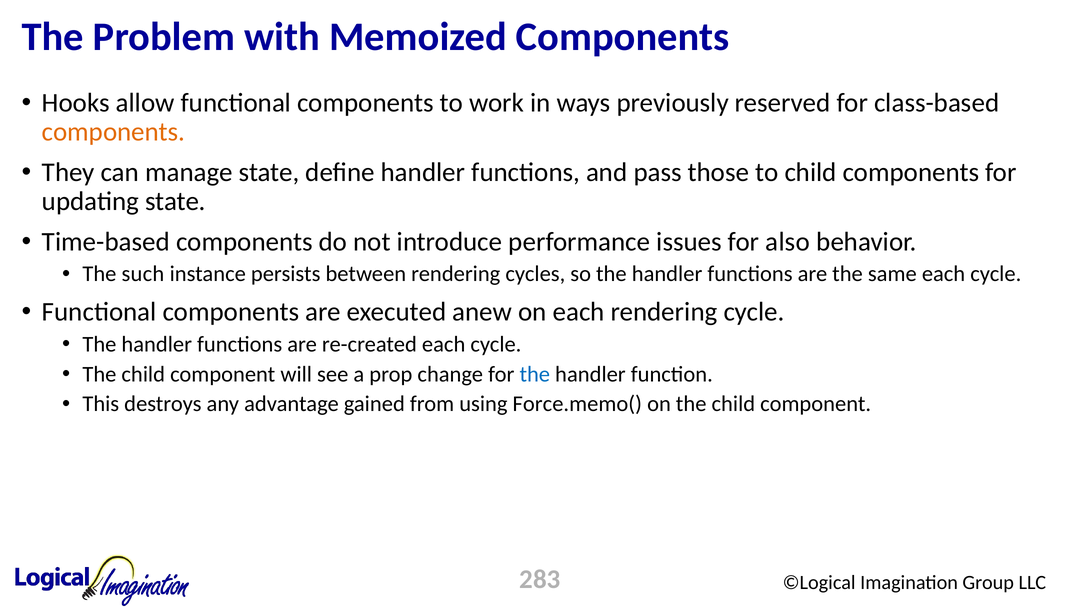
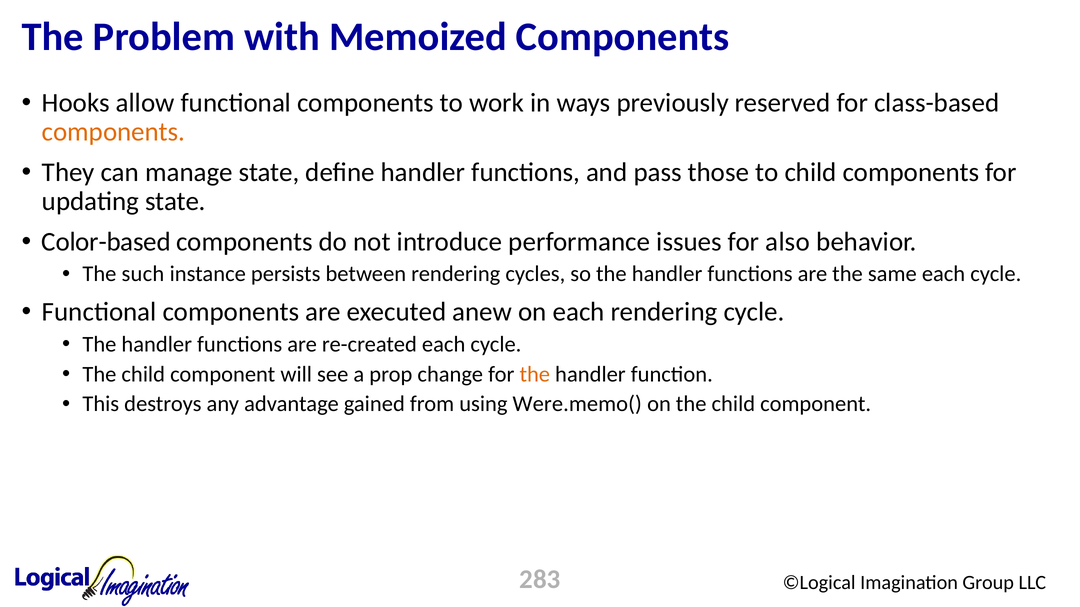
Time-based: Time-based -> Color-based
the at (535, 374) colour: blue -> orange
Force.memo(: Force.memo( -> Were.memo(
